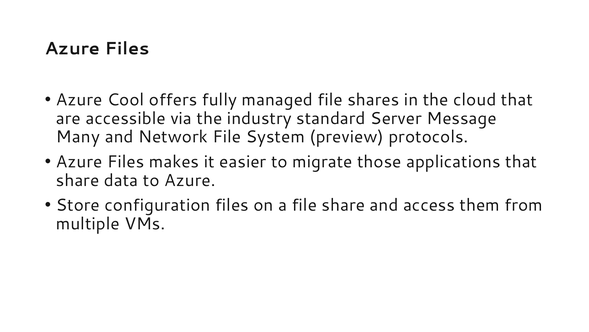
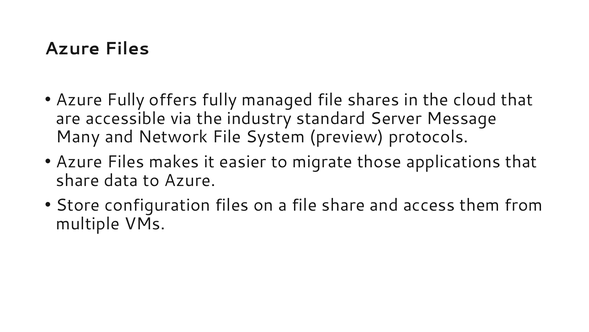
Azure Cool: Cool -> Fully
